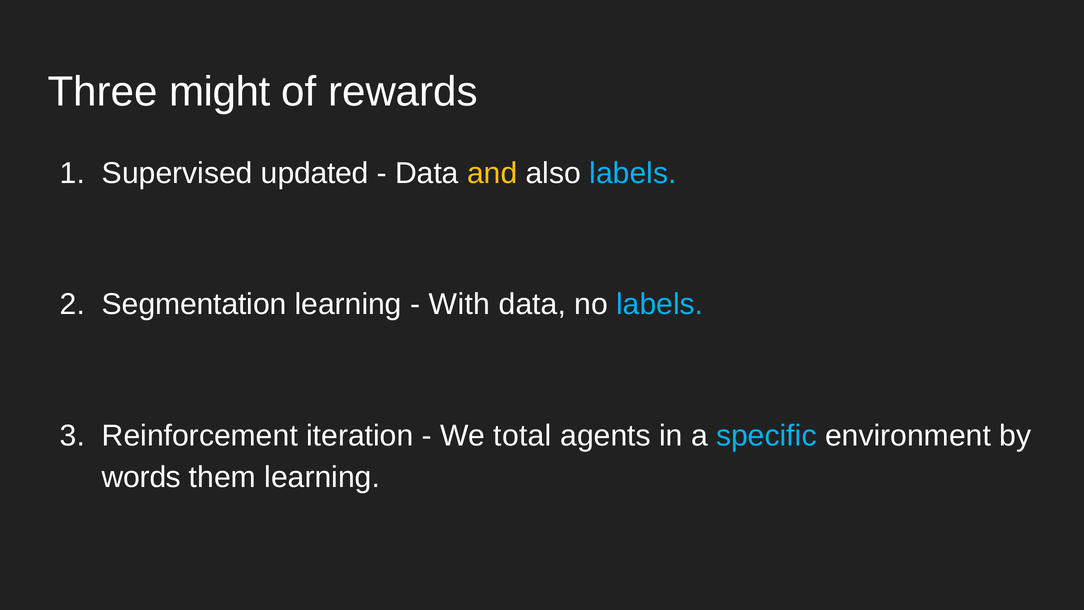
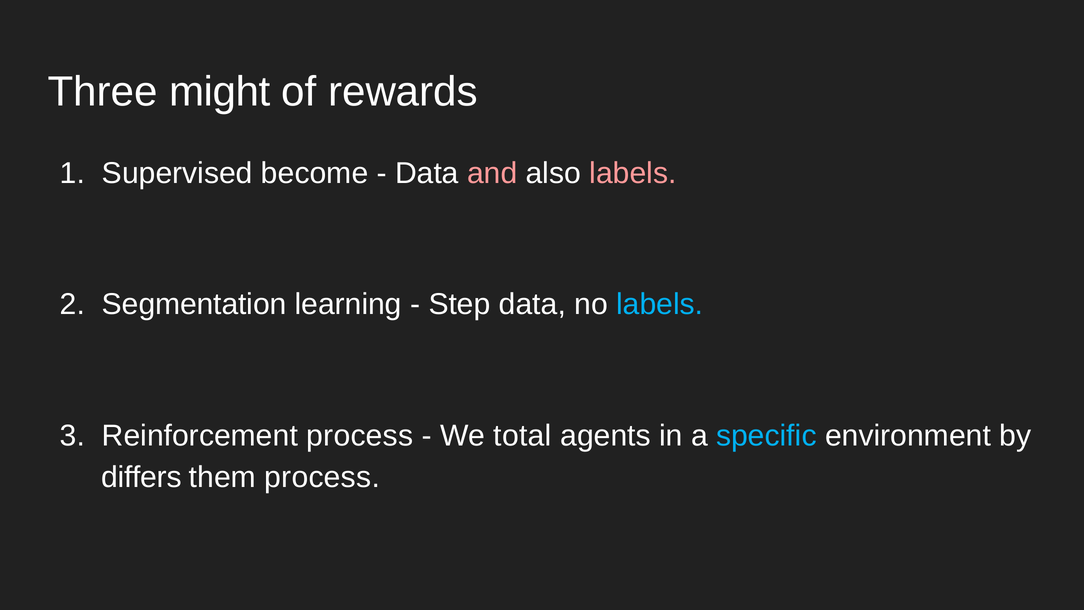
updated: updated -> become
and colour: yellow -> pink
labels at (633, 173) colour: light blue -> pink
With: With -> Step
Reinforcement iteration: iteration -> process
words: words -> differs
them learning: learning -> process
